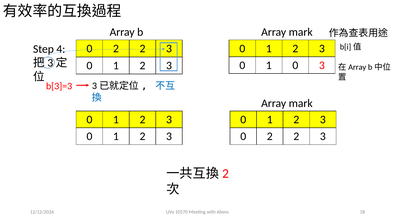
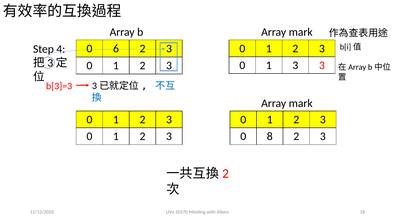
2 at (116, 49): 2 -> 6
1 0: 0 -> 3
2 at (270, 137): 2 -> 8
